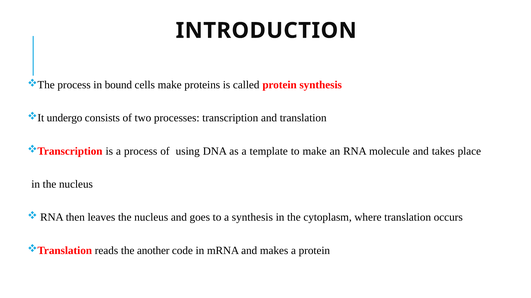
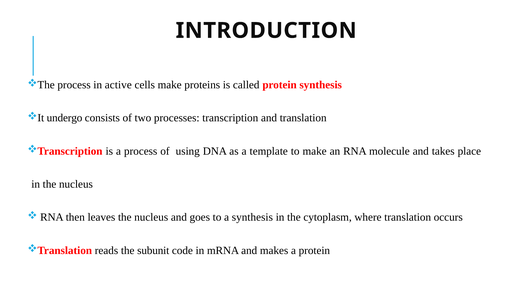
bound: bound -> active
another: another -> subunit
